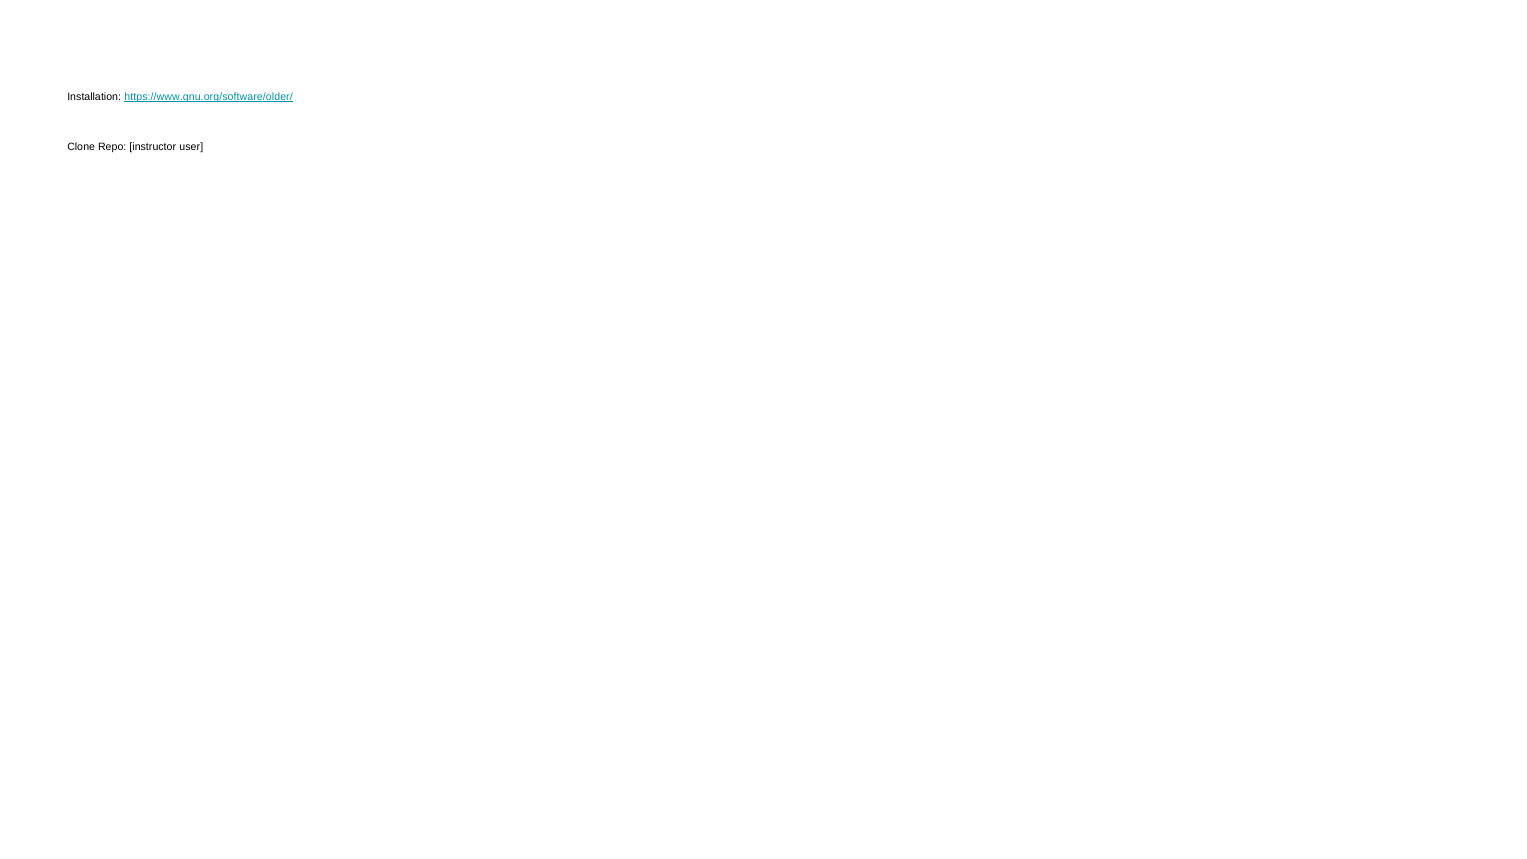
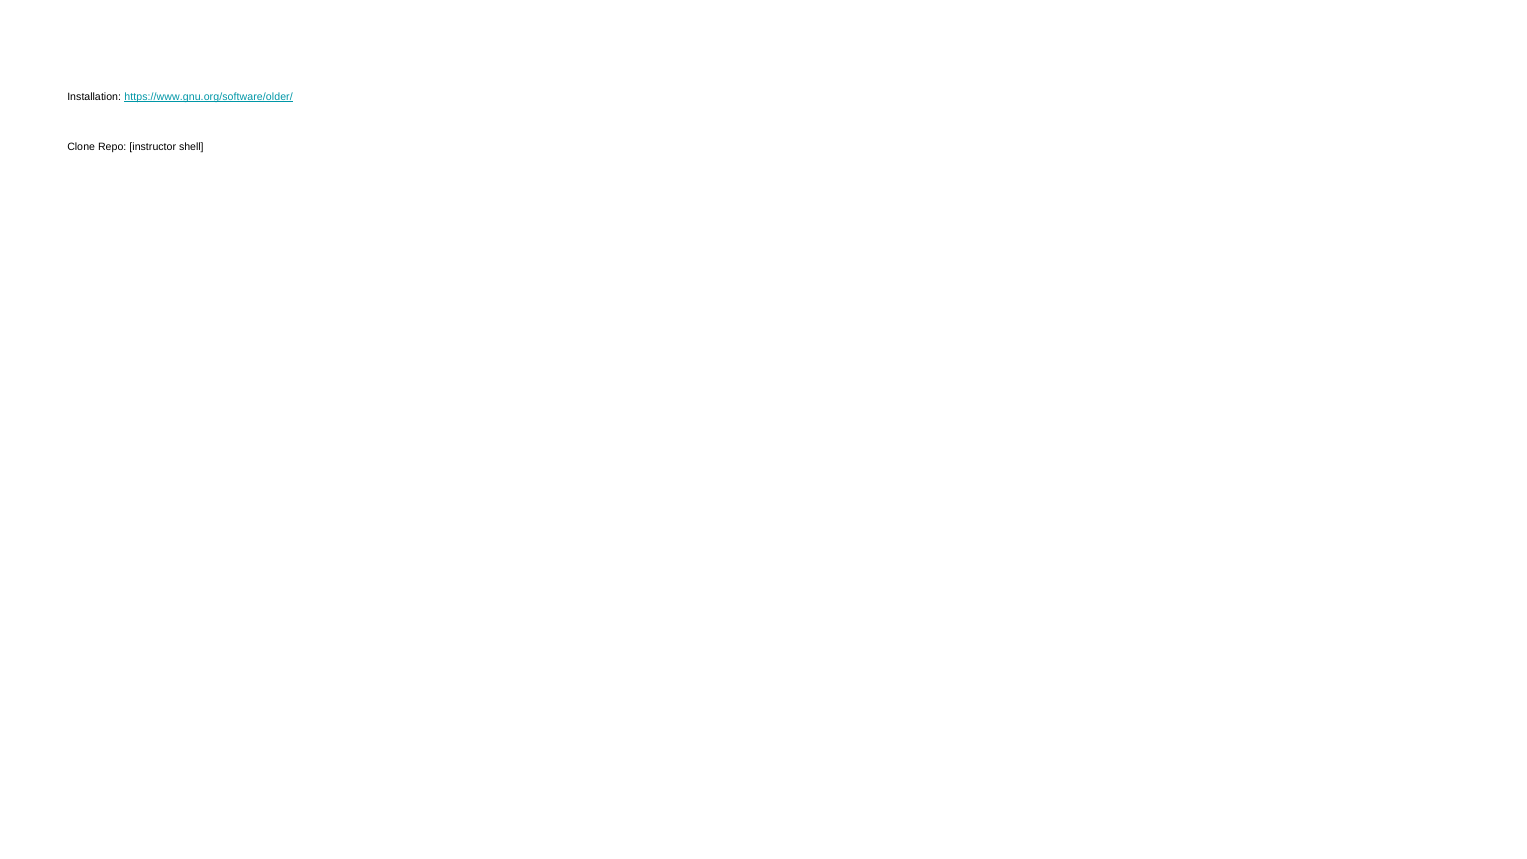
user: user -> shell
